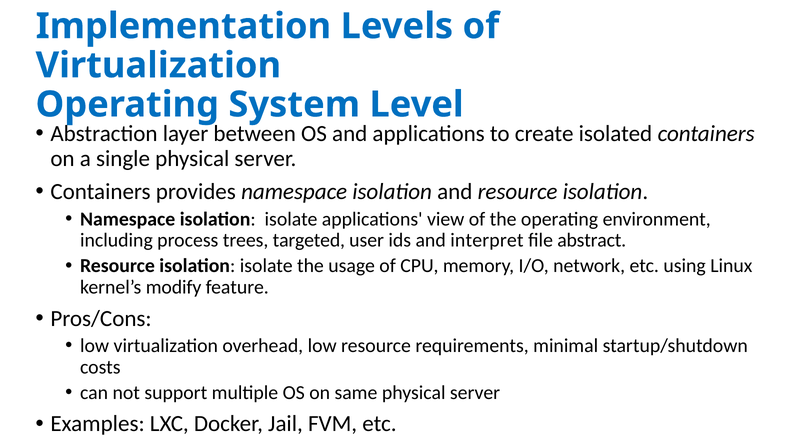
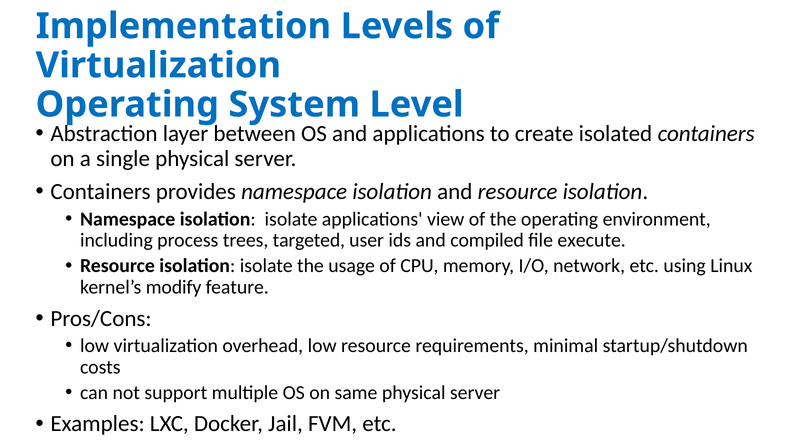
interpret: interpret -> compiled
abstract: abstract -> execute
